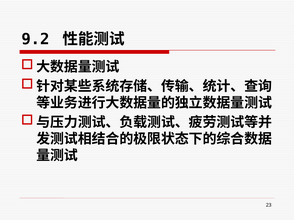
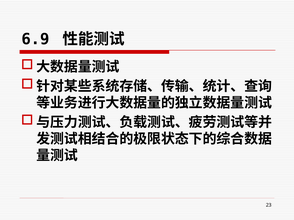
9.2: 9.2 -> 6.9
